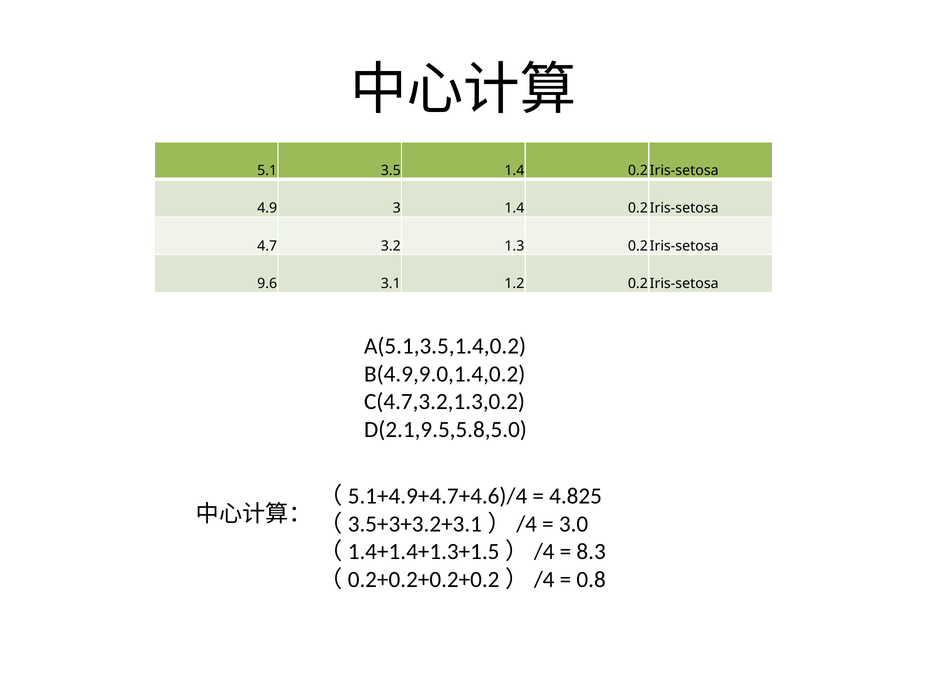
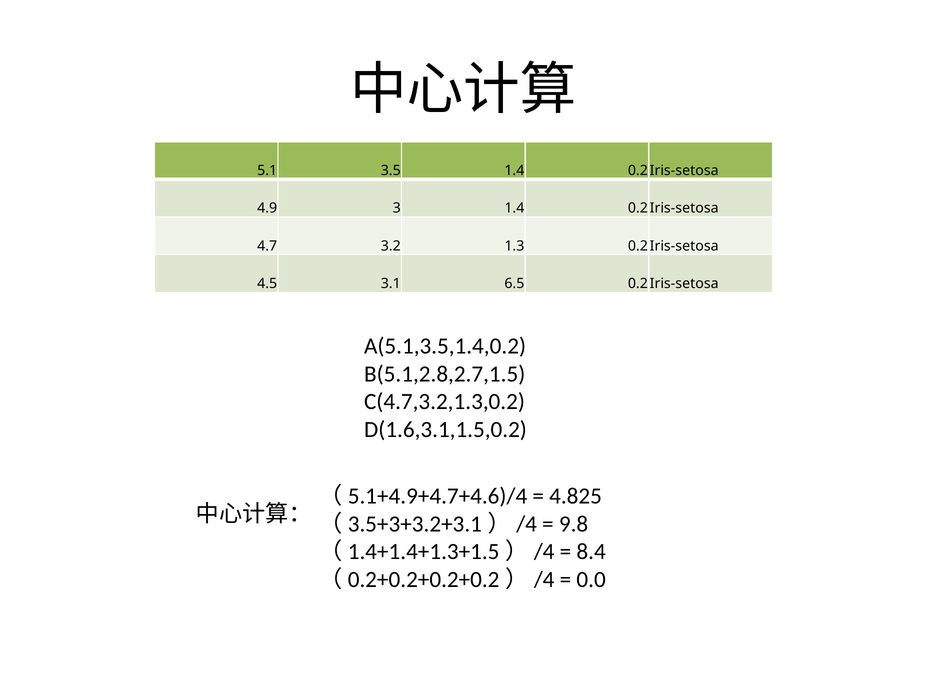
9.6: 9.6 -> 4.5
1.2: 1.2 -> 6.5
B(4.9,9.0,1.4,0.2: B(4.9,9.0,1.4,0.2 -> B(5.1,2.8,2.7,1.5
D(2.1,9.5,5.8,5.0: D(2.1,9.5,5.8,5.0 -> D(1.6,3.1,1.5,0.2
3.0: 3.0 -> 9.8
8.3: 8.3 -> 8.4
0.8: 0.8 -> 0.0
